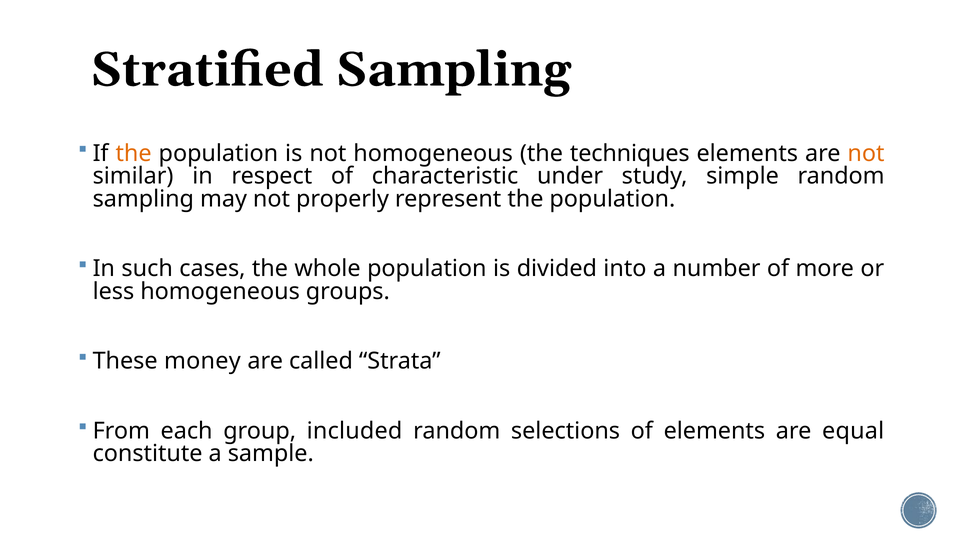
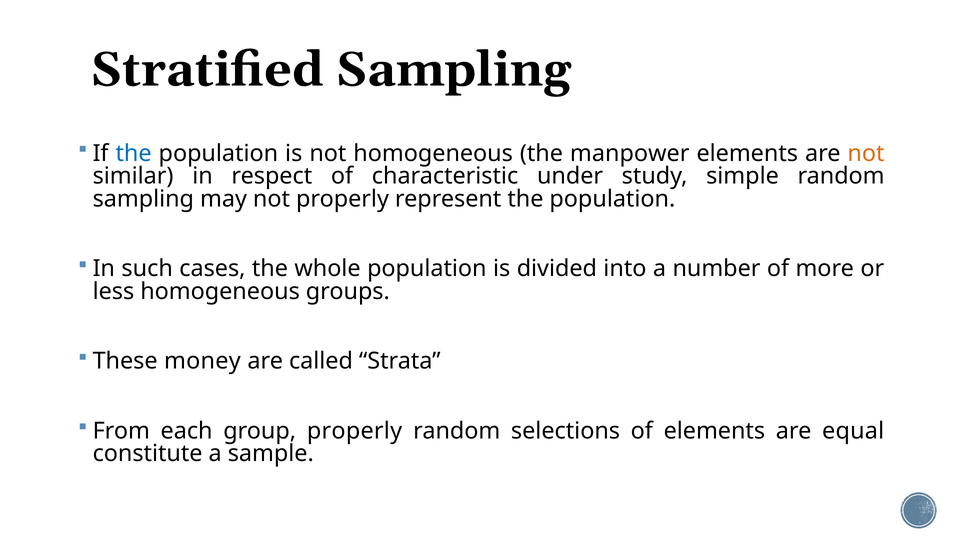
the at (134, 153) colour: orange -> blue
techniques: techniques -> manpower
group included: included -> properly
